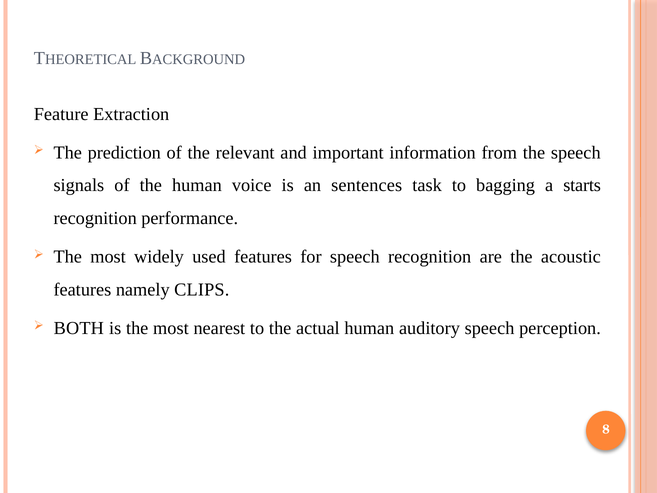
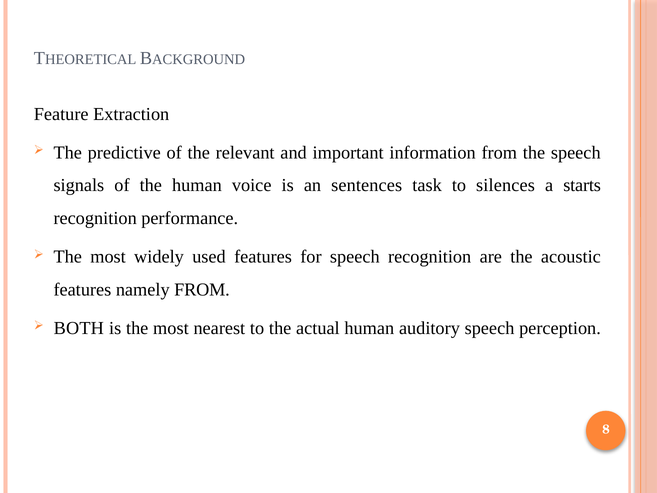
prediction: prediction -> predictive
bagging: bagging -> silences
namely CLIPS: CLIPS -> FROM
